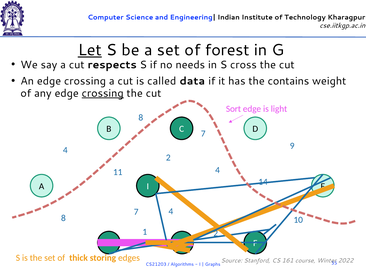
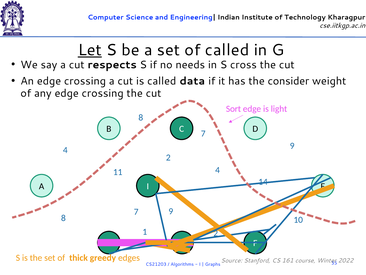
of forest: forest -> called
contains: contains -> consider
crossing at (103, 93) underline: present -> none
4 at (171, 211): 4 -> 9
storing: storing -> greedy
